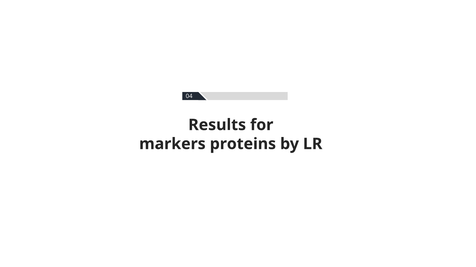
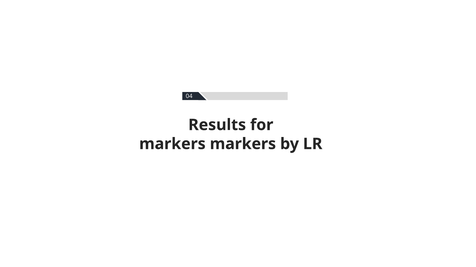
markers proteins: proteins -> markers
